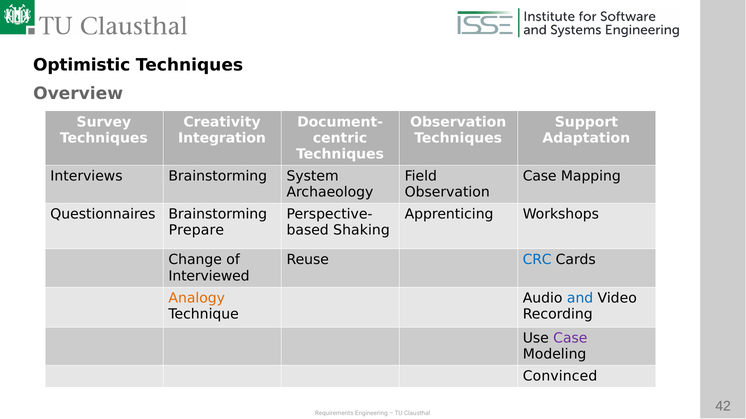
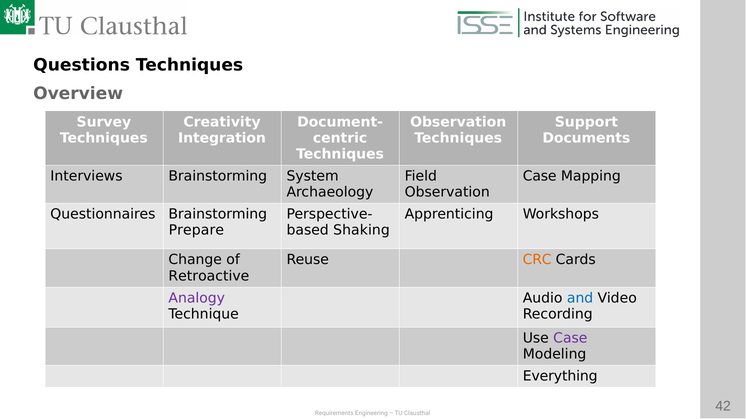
Optimistic: Optimistic -> Questions
Adaptation: Adaptation -> Documents
CRC colour: blue -> orange
Interviewed: Interviewed -> Retroactive
Analogy colour: orange -> purple
Convinced: Convinced -> Everything
